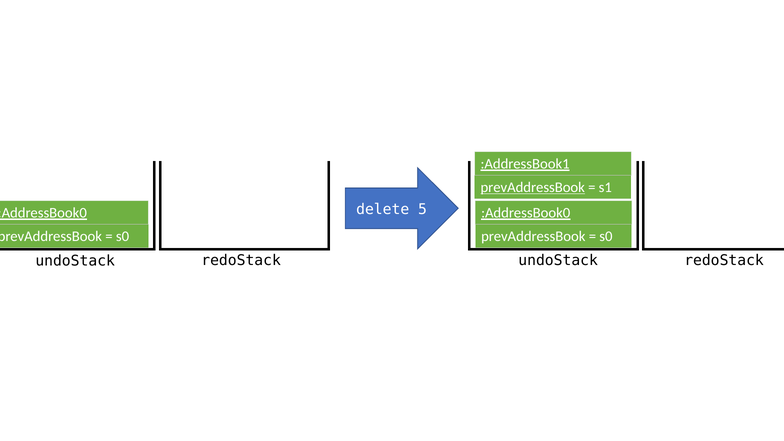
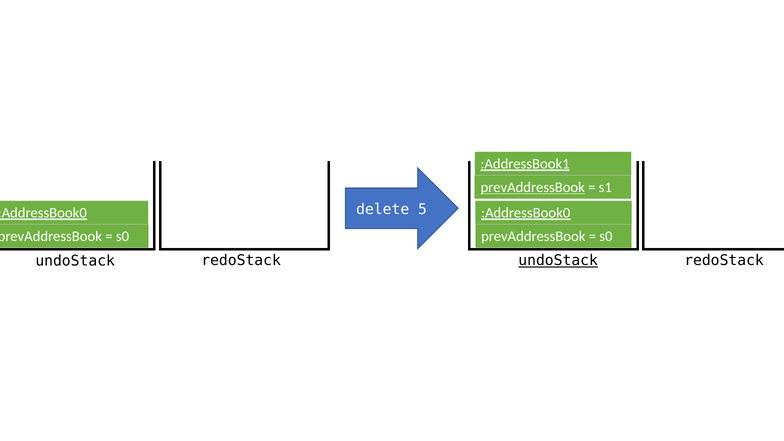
undoStack at (558, 261) underline: none -> present
